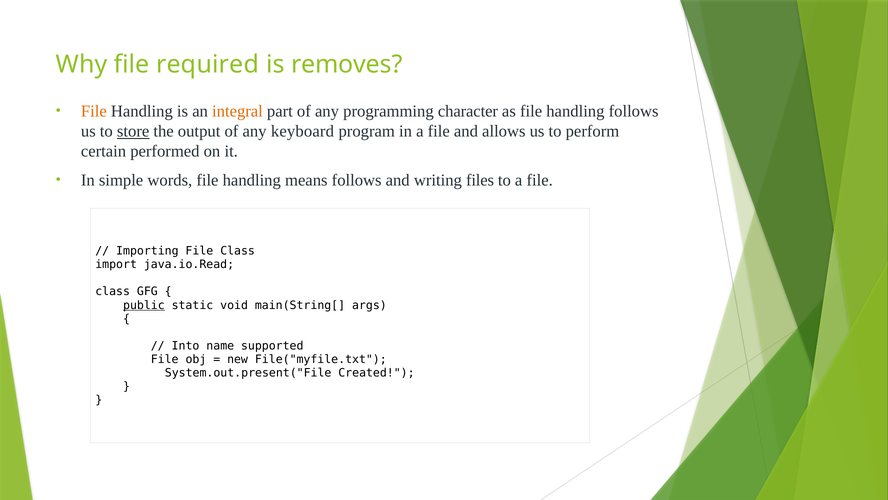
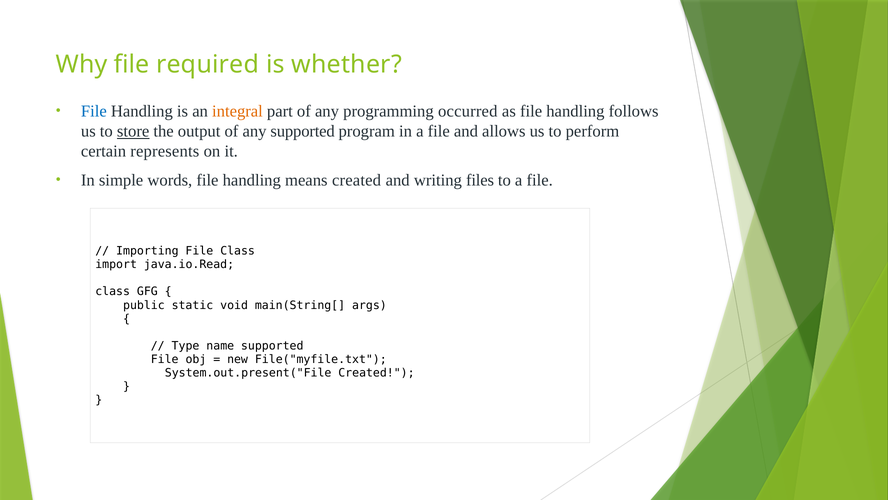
removes: removes -> whether
File at (94, 111) colour: orange -> blue
character: character -> occurred
any keyboard: keyboard -> supported
performed: performed -> represents
means follows: follows -> created
public underline: present -> none
Into: Into -> Type
